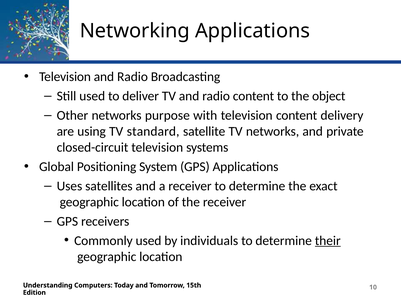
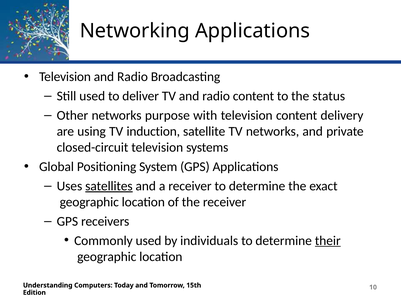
object: object -> status
standard: standard -> induction
satellites underline: none -> present
